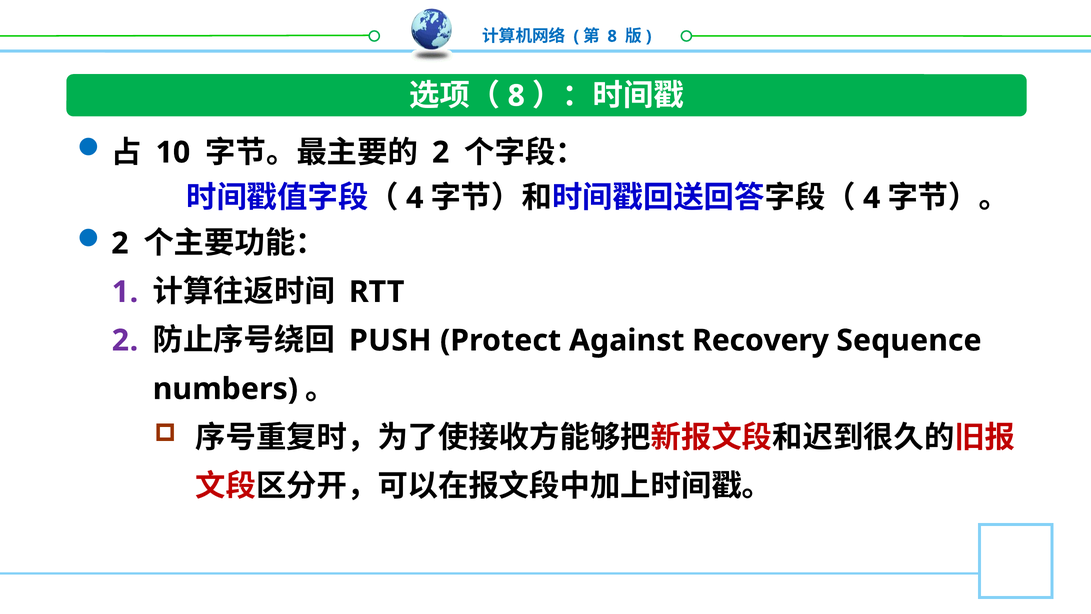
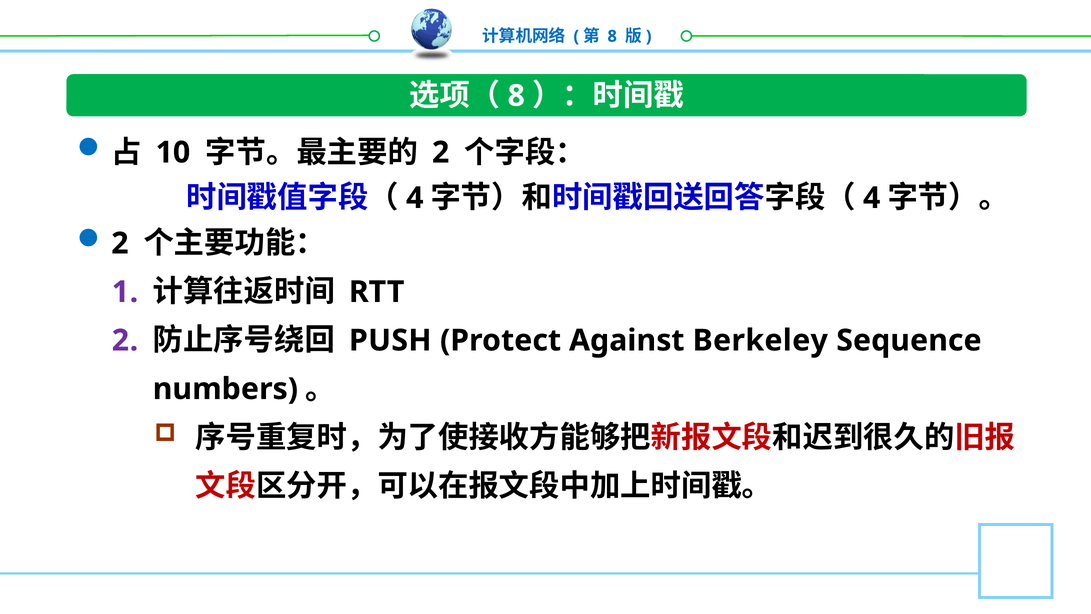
Recovery: Recovery -> Berkeley
